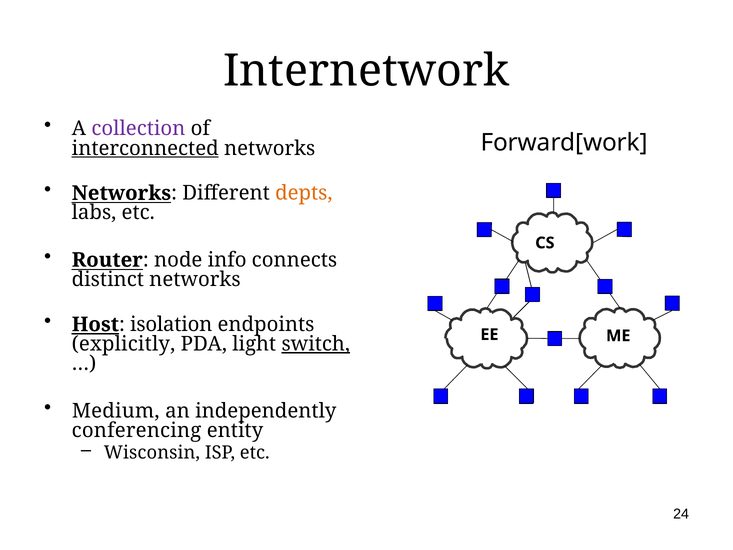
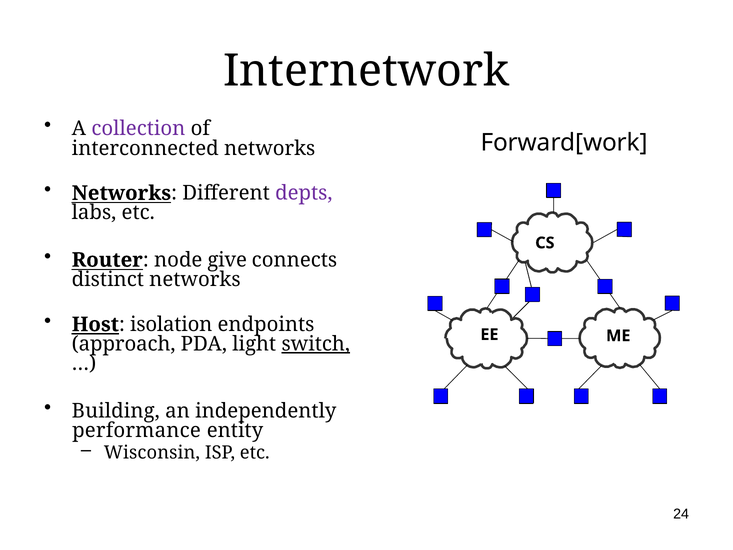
interconnected underline: present -> none
depts colour: orange -> purple
info: info -> give
explicitly: explicitly -> approach
Medium: Medium -> Building
conferencing: conferencing -> performance
